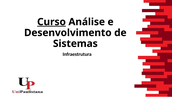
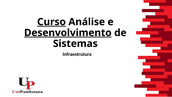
Desenvolvimento underline: none -> present
